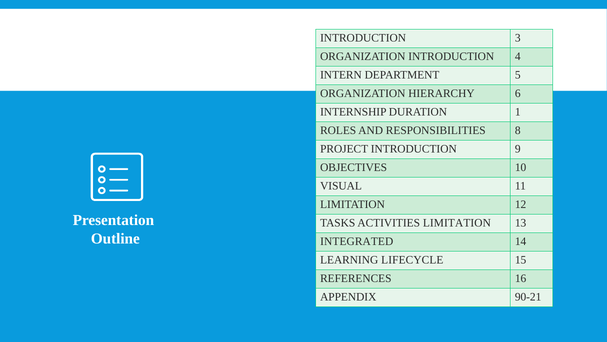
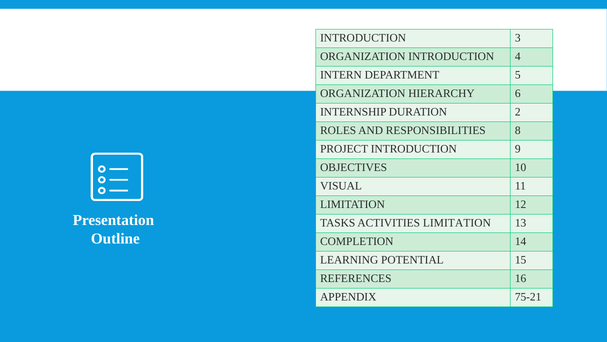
1: 1 -> 2
INTEGRATED: INTEGRATED -> COMPLETION
LIFECYCLE: LIFECYCLE -> POTENTIAL
90-21: 90-21 -> 75-21
